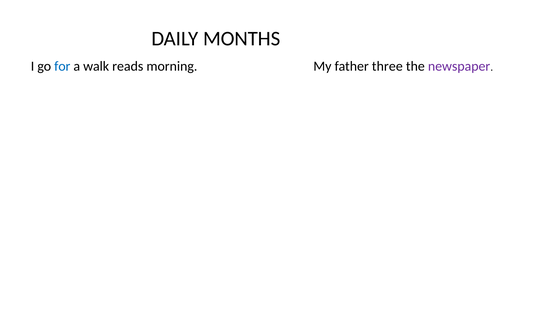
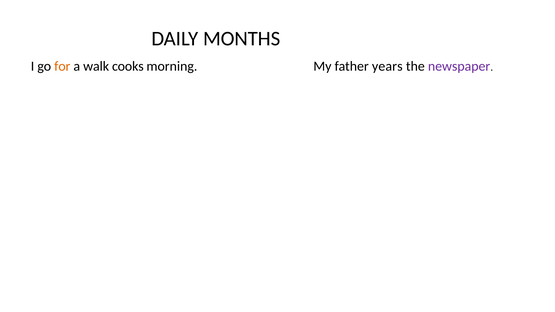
for colour: blue -> orange
reads: reads -> cooks
three: three -> years
